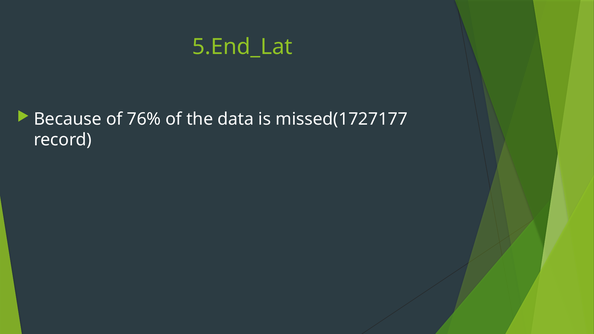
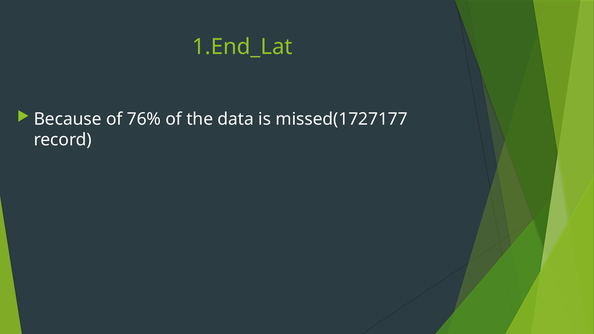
5.End_Lat: 5.End_Lat -> 1.End_Lat
